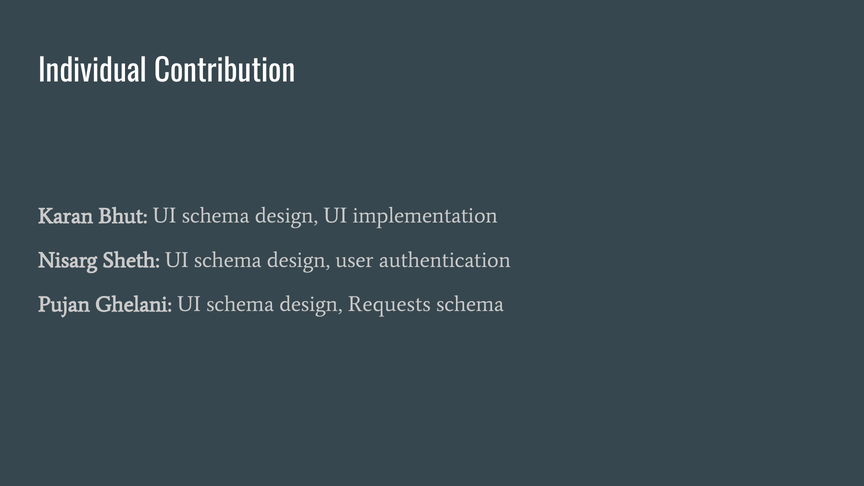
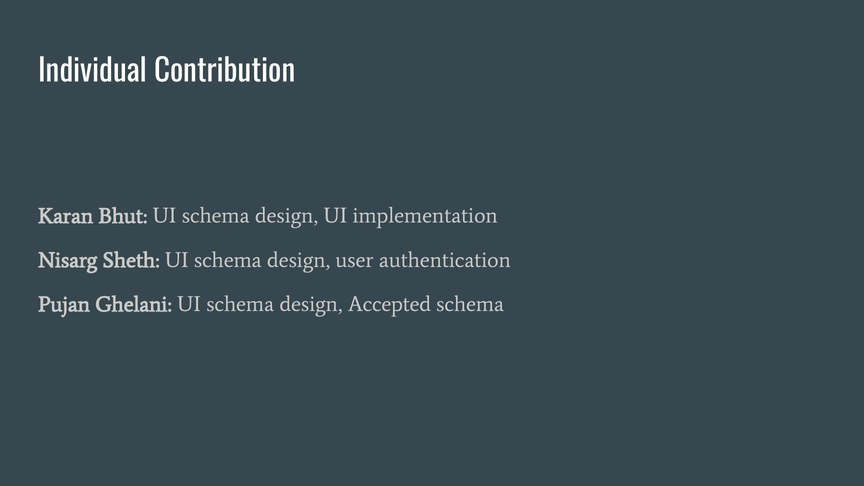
Requests: Requests -> Accepted
